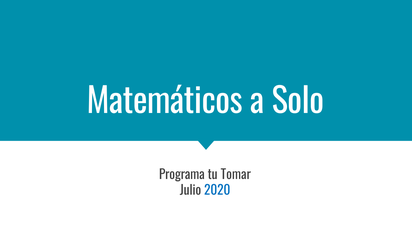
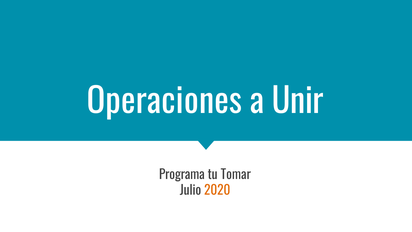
Matemáticos: Matemáticos -> Operaciones
Solo: Solo -> Unir
2020 colour: blue -> orange
